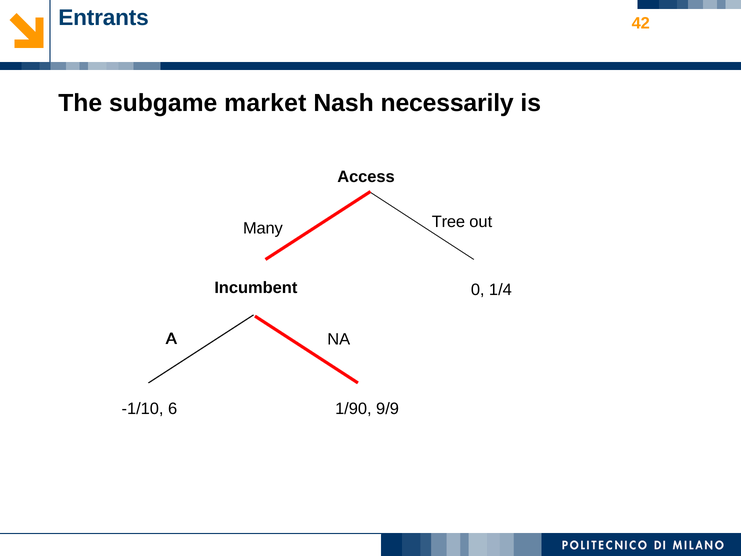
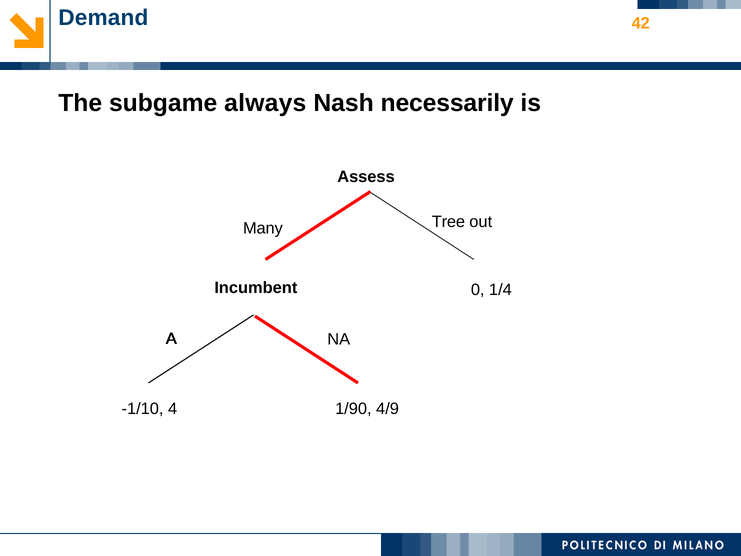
Entrants: Entrants -> Demand
market: market -> always
Access: Access -> Assess
6: 6 -> 4
9/9: 9/9 -> 4/9
